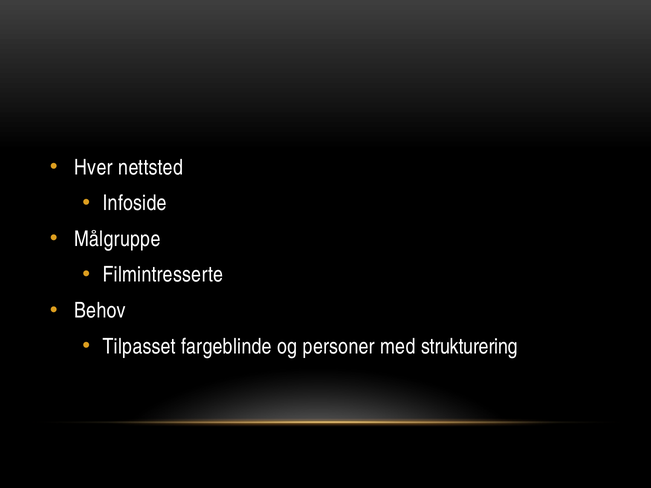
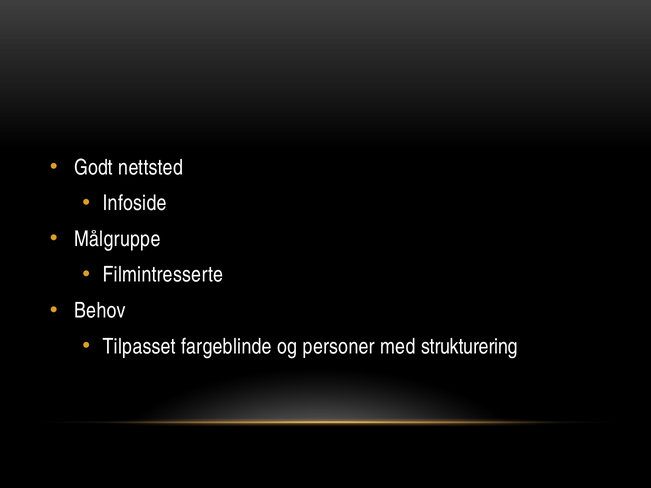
Hver: Hver -> Godt
